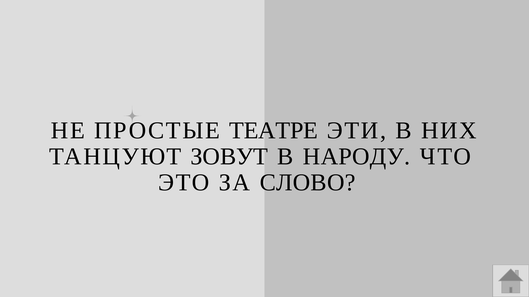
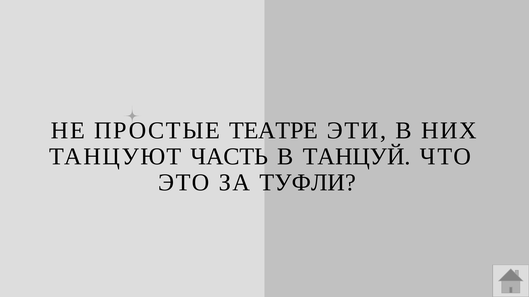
ЗОВУТ: ЗОВУТ -> ЧАСТЬ
НАРОДУ: НАРОДУ -> ТАНЦУЙ
СЛОВО: СЛОВО -> ТУФЛИ
